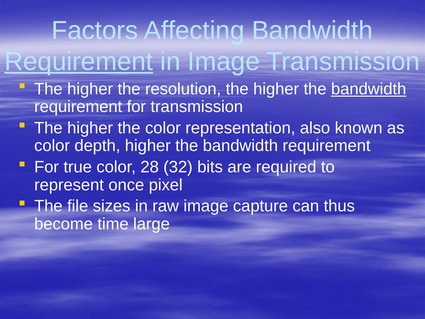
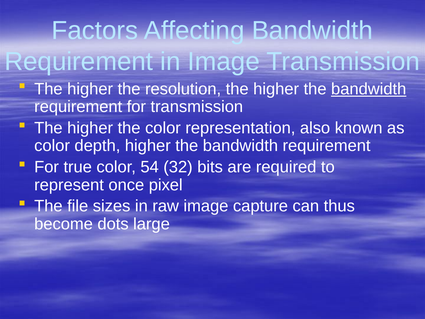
Requirement at (79, 62) underline: present -> none
28: 28 -> 54
time: time -> dots
